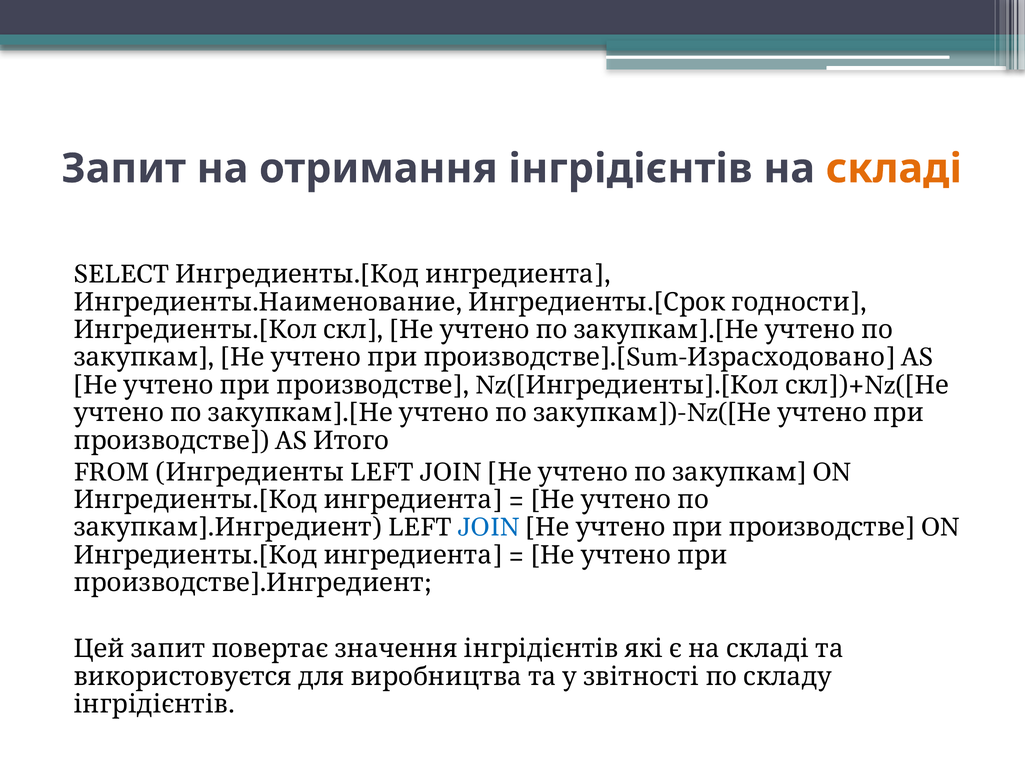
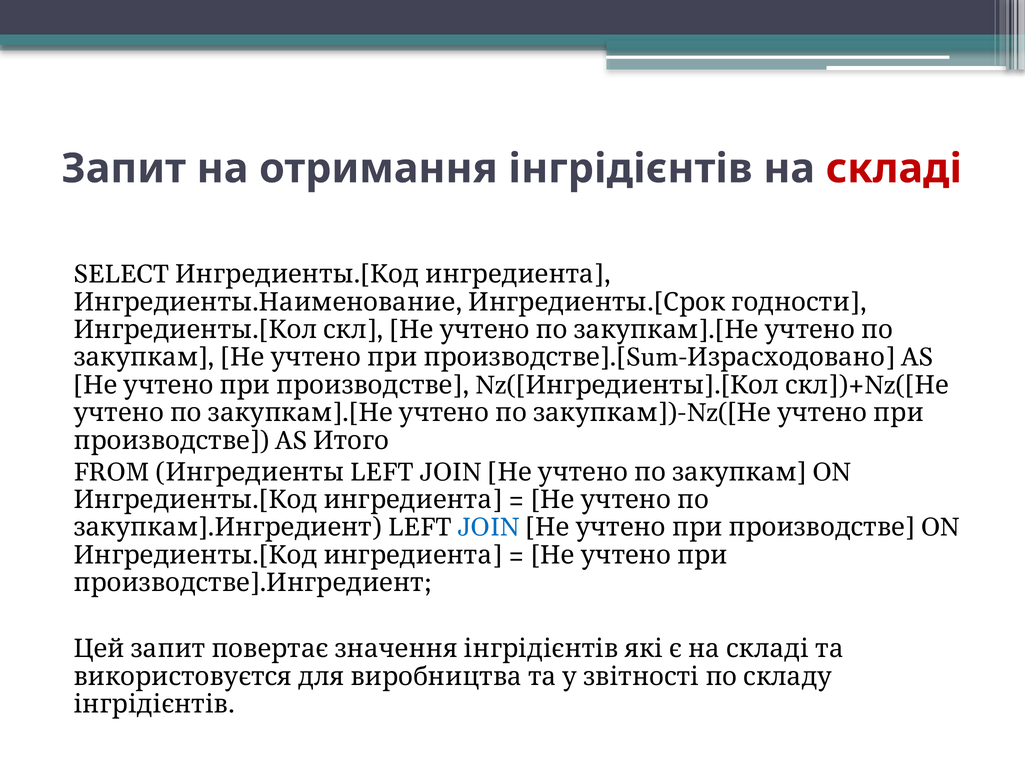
складі colour: orange -> red
